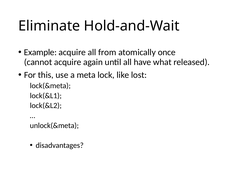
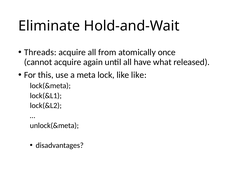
Example: Example -> Threads
like lost: lost -> like
